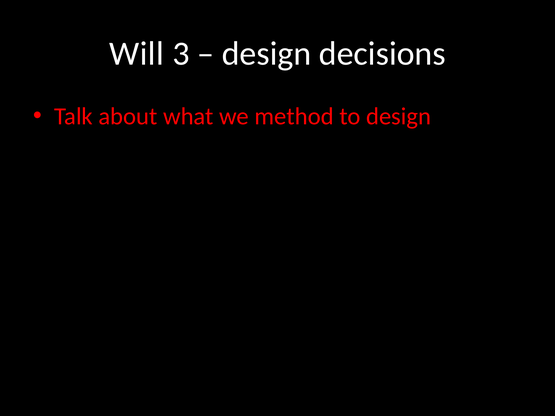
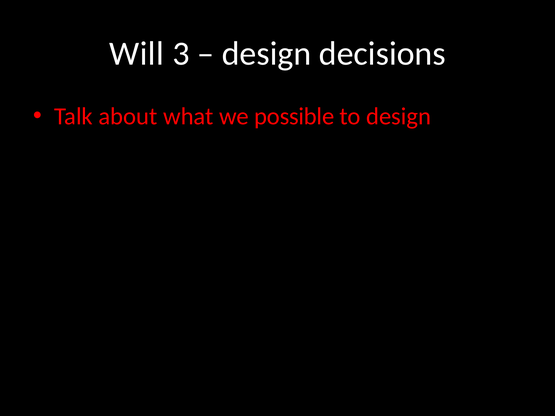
method: method -> possible
